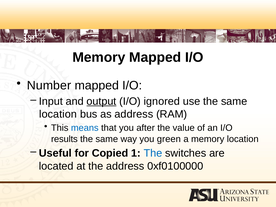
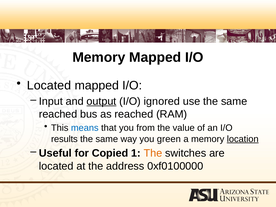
Number at (49, 85): Number -> Located
location at (58, 114): location -> reached
as address: address -> reached
after: after -> from
location at (243, 139) underline: none -> present
The at (153, 153) colour: blue -> orange
